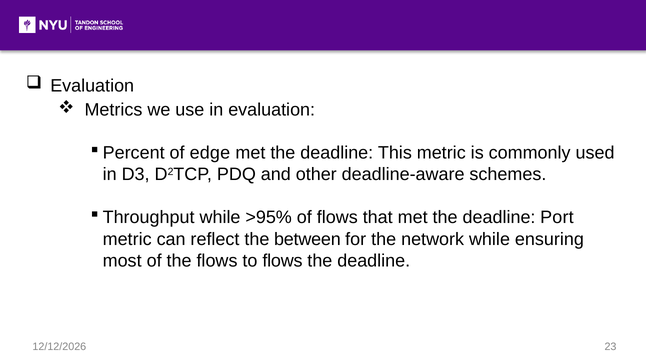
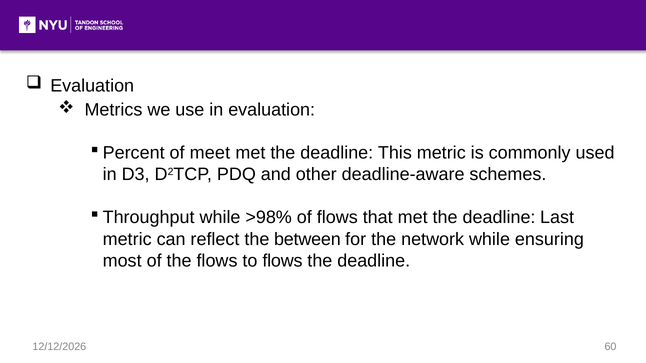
edge: edge -> meet
>95%: >95% -> >98%
Port: Port -> Last
23: 23 -> 60
